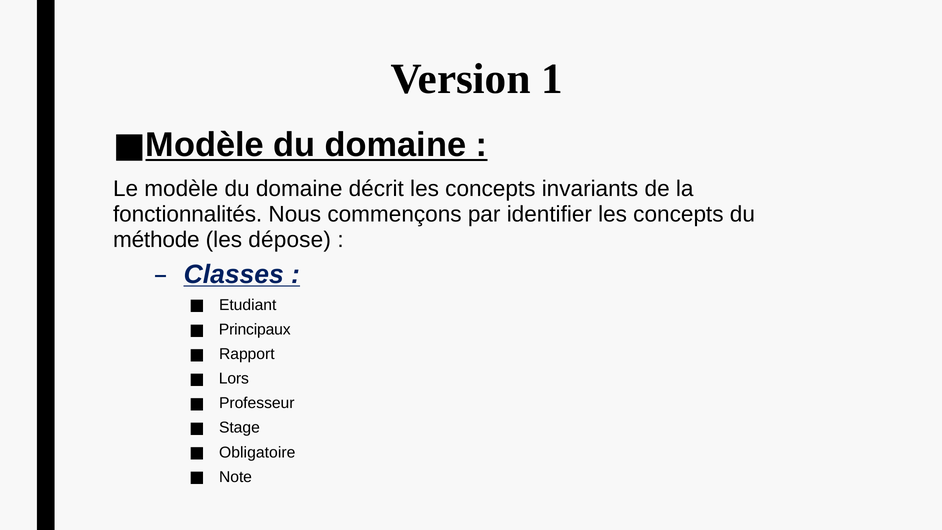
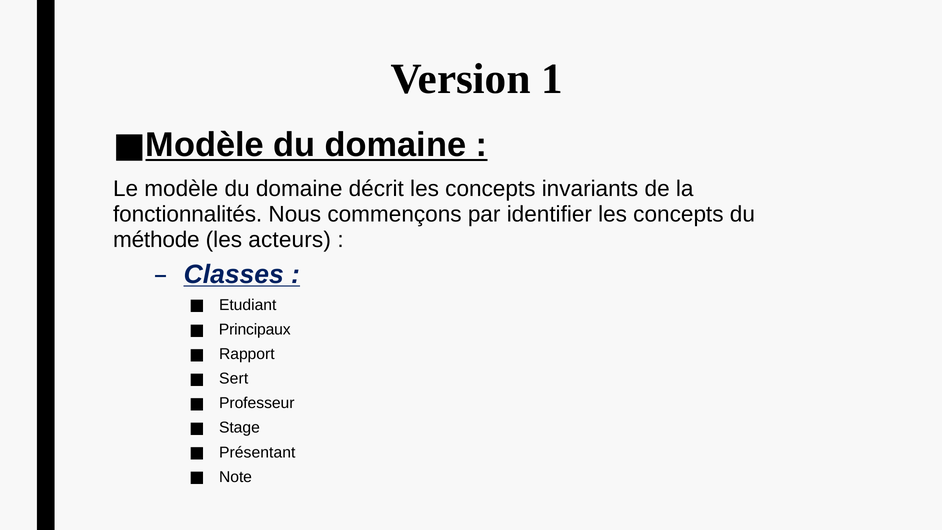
dépose: dépose -> acteurs
Lors: Lors -> Sert
Obligatoire: Obligatoire -> Présentant
